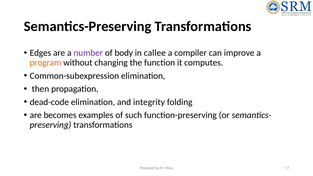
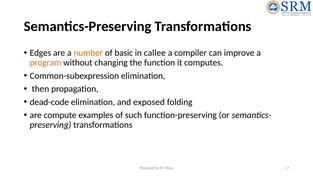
number colour: purple -> orange
body: body -> basic
integrity: integrity -> exposed
becomes: becomes -> compute
